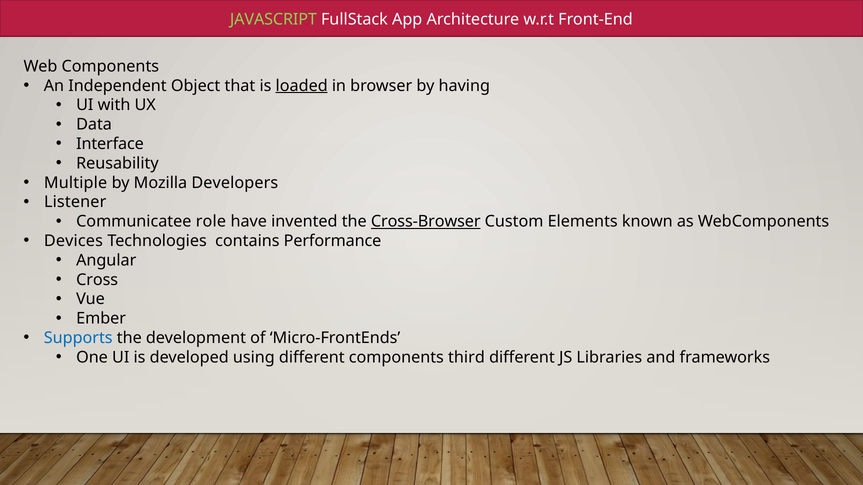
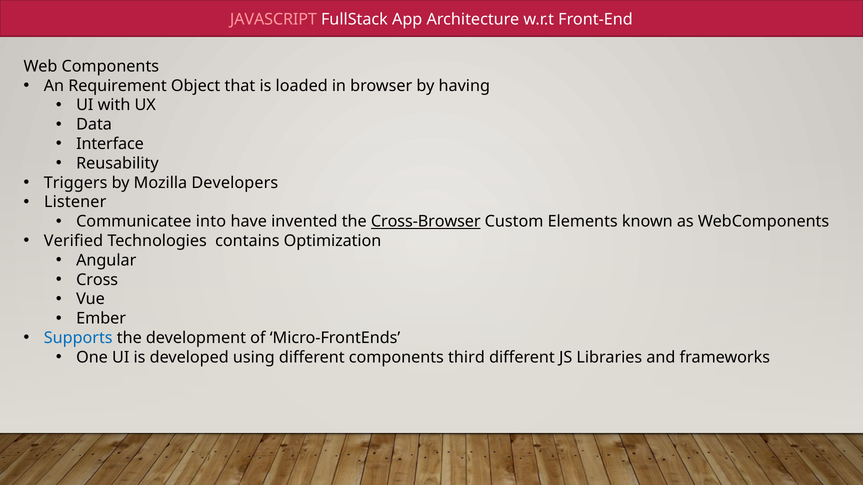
JAVASCRIPT colour: light green -> pink
Independent: Independent -> Requirement
loaded underline: present -> none
Multiple: Multiple -> Triggers
role: role -> into
Devices: Devices -> Verified
Performance: Performance -> Optimization
